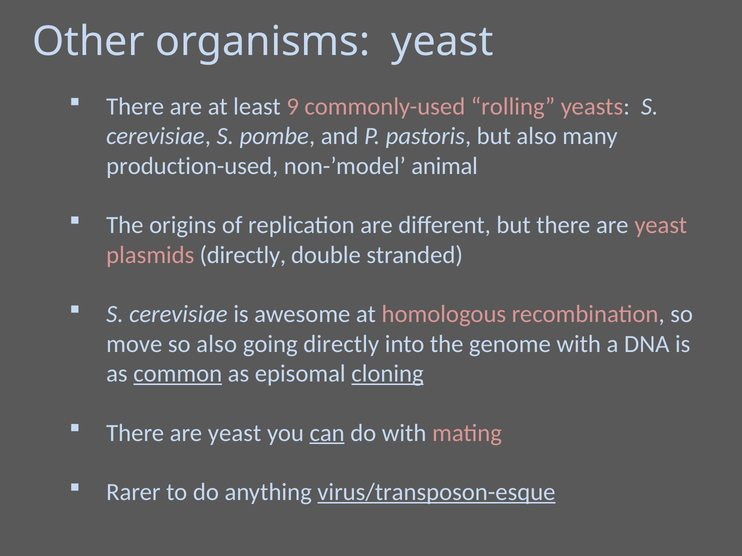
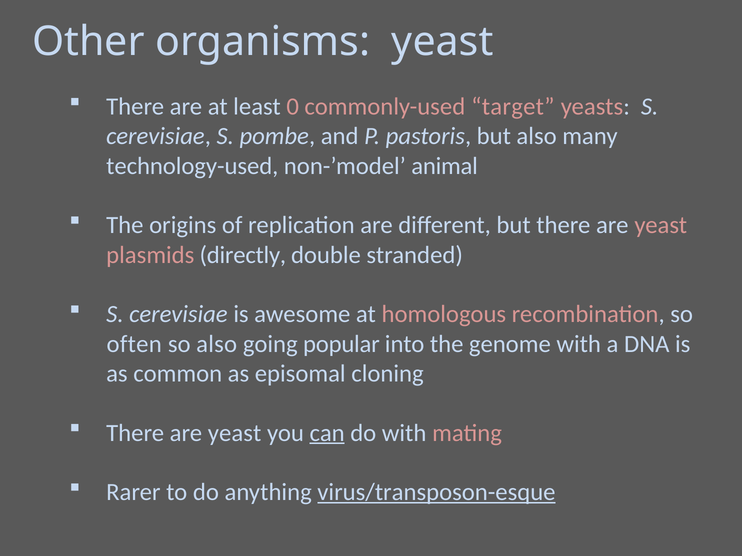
9: 9 -> 0
rolling: rolling -> target
production-used: production-used -> technology-used
move: move -> often
going directly: directly -> popular
common underline: present -> none
cloning underline: present -> none
